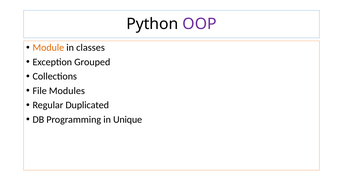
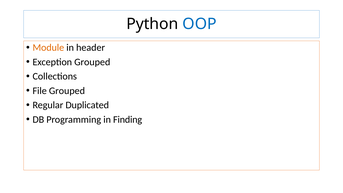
OOP colour: purple -> blue
classes: classes -> header
File Modules: Modules -> Grouped
Unique: Unique -> Finding
